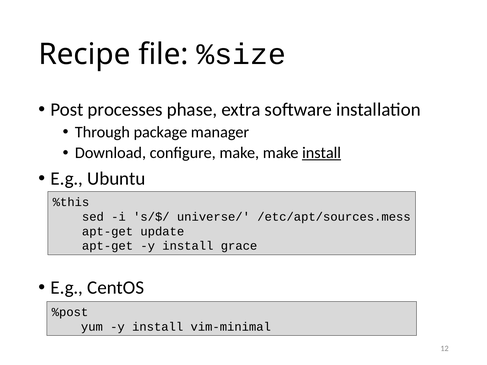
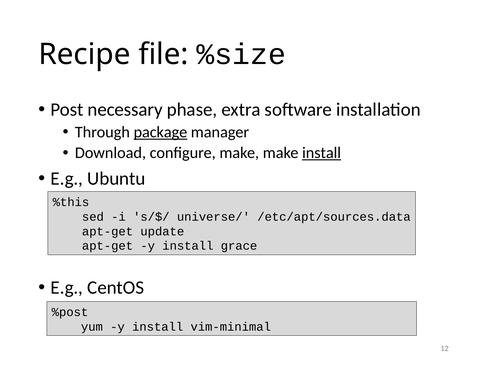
processes: processes -> necessary
package underline: none -> present
/etc/apt/sources.mess: /etc/apt/sources.mess -> /etc/apt/sources.data
